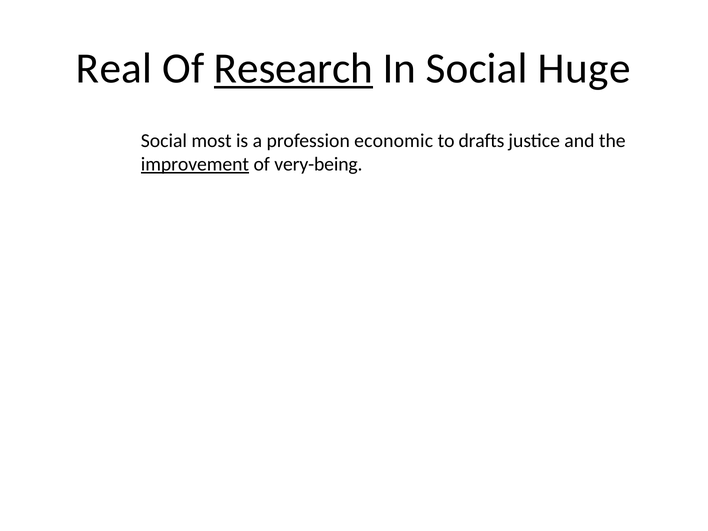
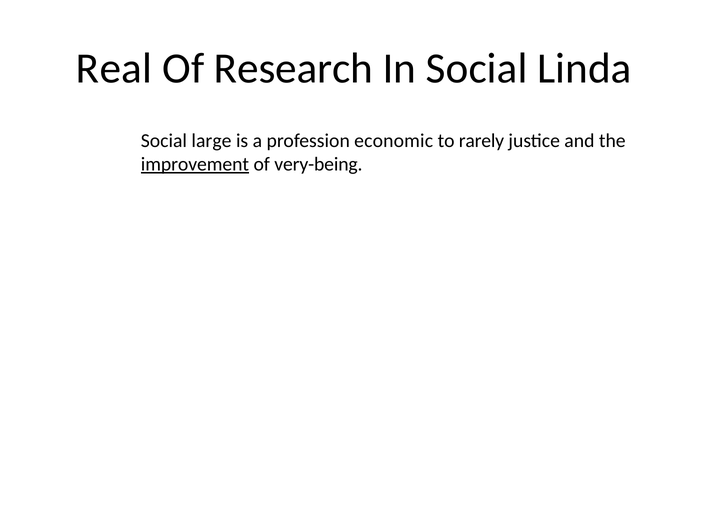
Research underline: present -> none
Huge: Huge -> Linda
most: most -> large
drafts: drafts -> rarely
